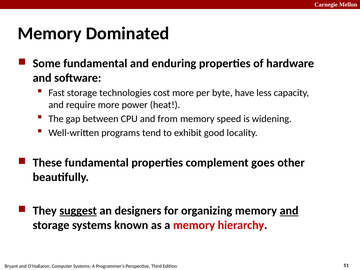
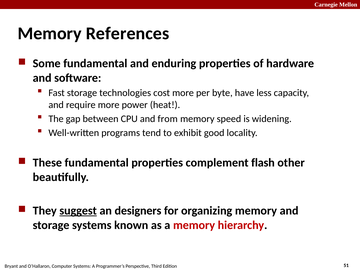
Dominated: Dominated -> References
goes: goes -> flash
and at (289, 211) underline: present -> none
